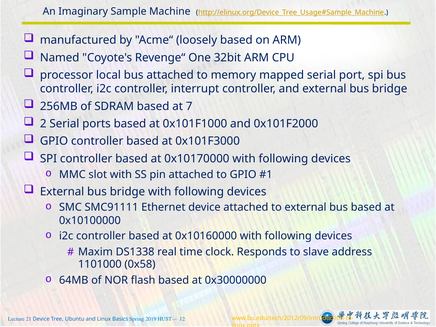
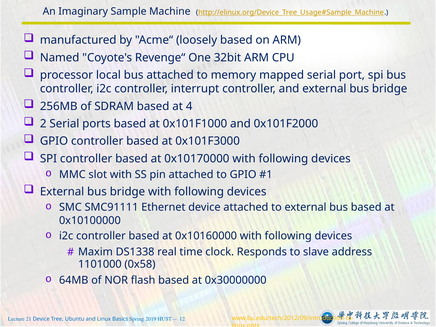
7: 7 -> 4
